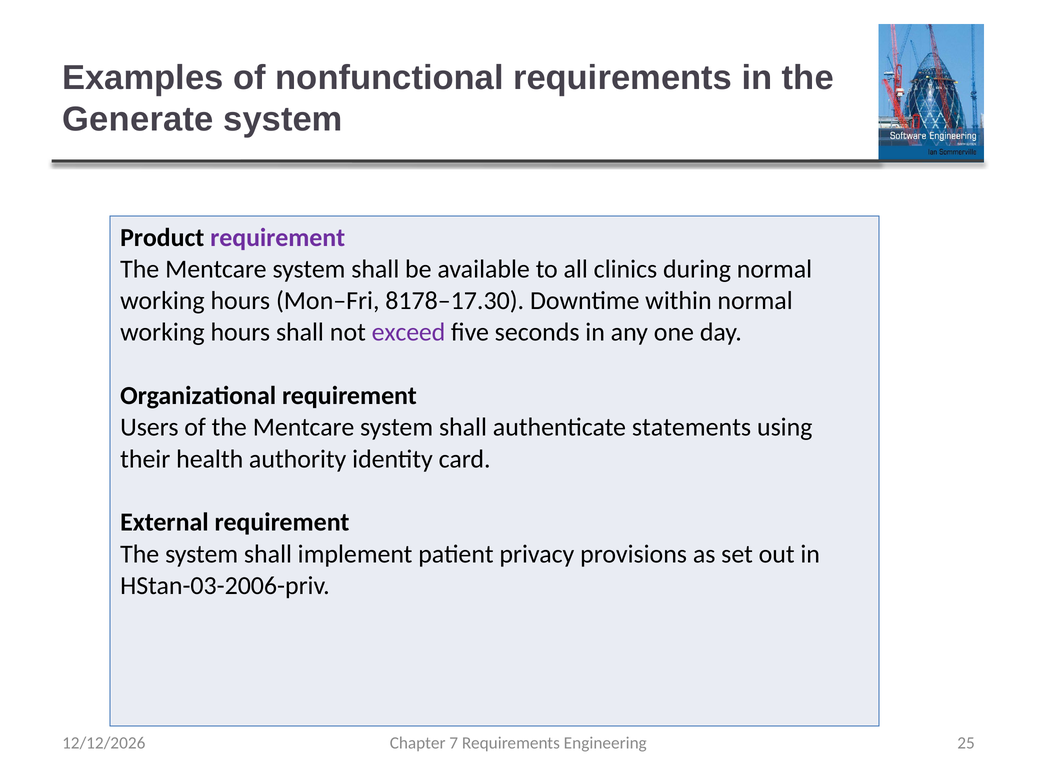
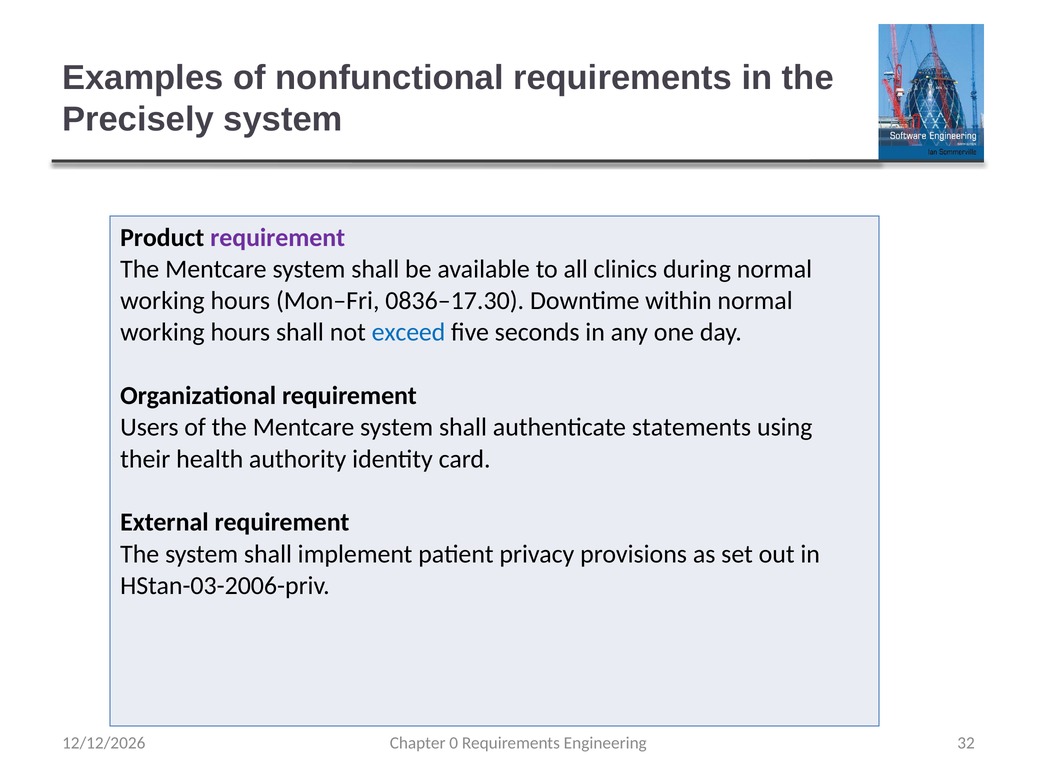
Generate: Generate -> Precisely
8178–17.30: 8178–17.30 -> 0836–17.30
exceed colour: purple -> blue
7: 7 -> 0
25: 25 -> 32
